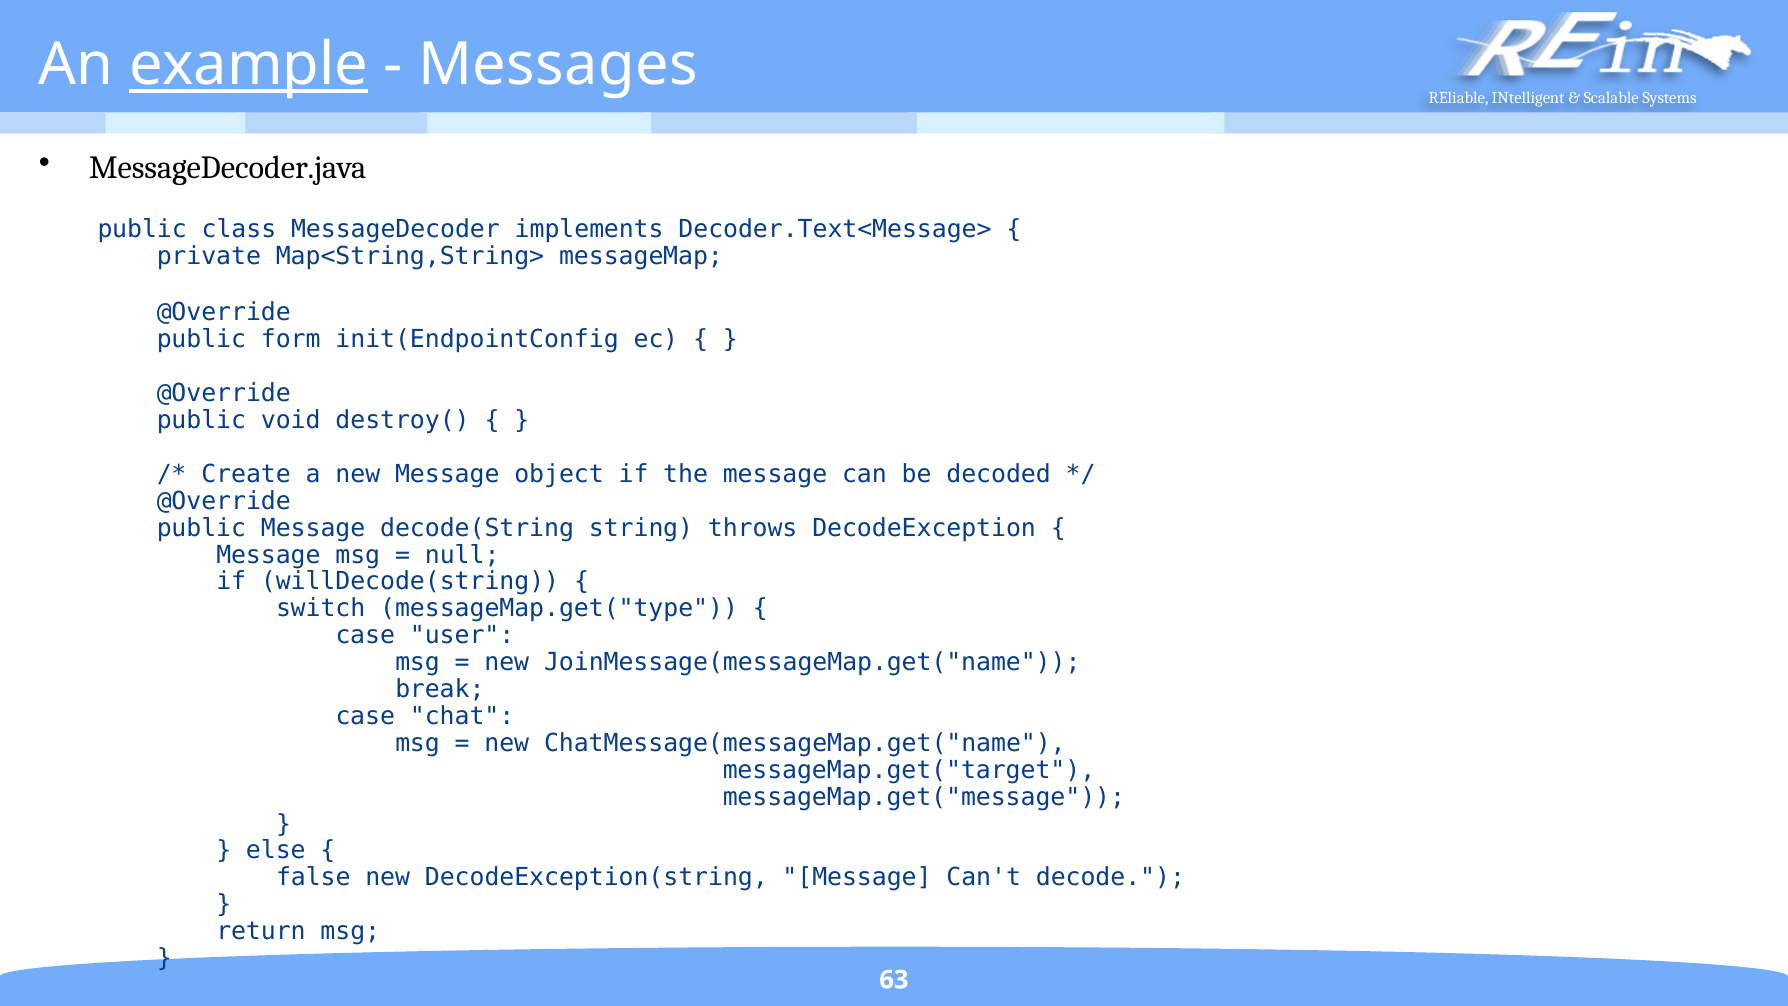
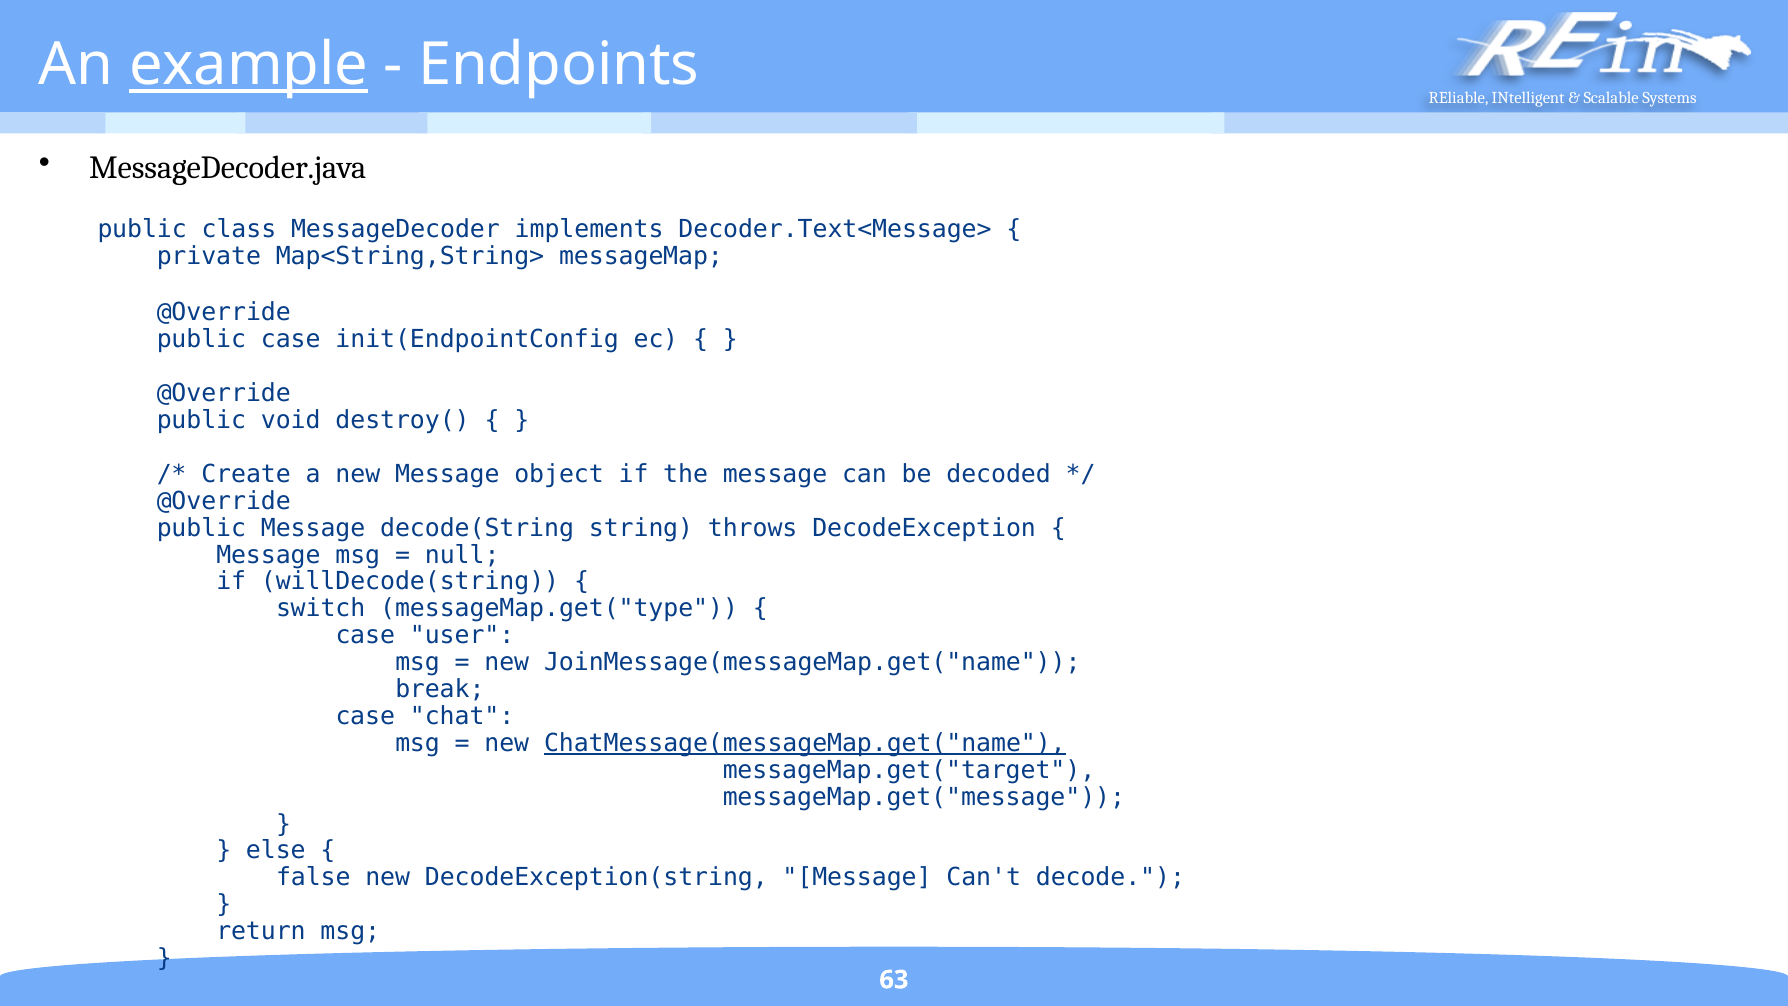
Messages: Messages -> Endpoints
public form: form -> case
ChatMessage(messageMap.get("name underline: none -> present
